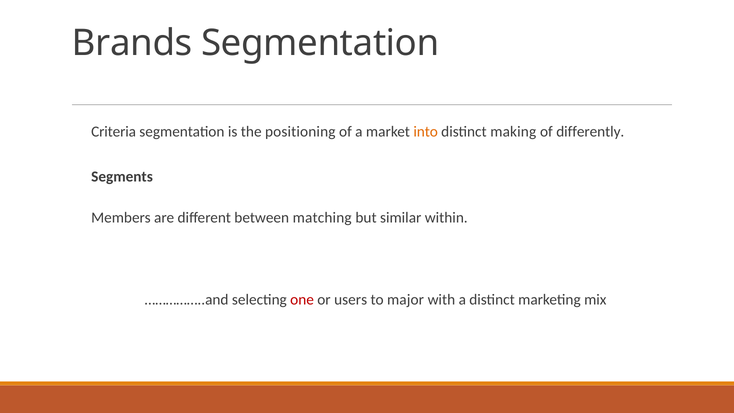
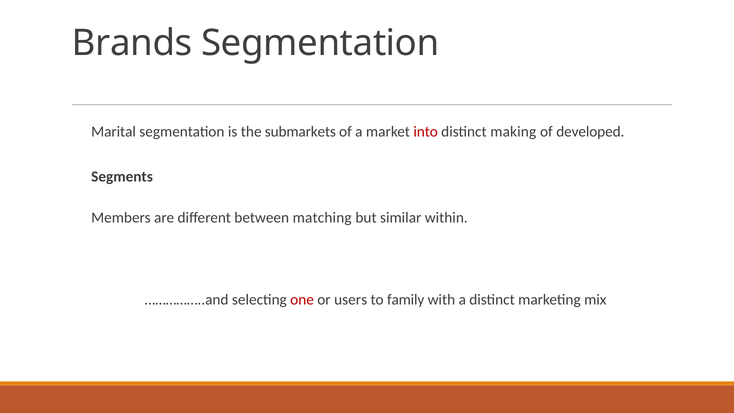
Criteria: Criteria -> Marital
positioning: positioning -> submarkets
into colour: orange -> red
differently: differently -> developed
major: major -> family
